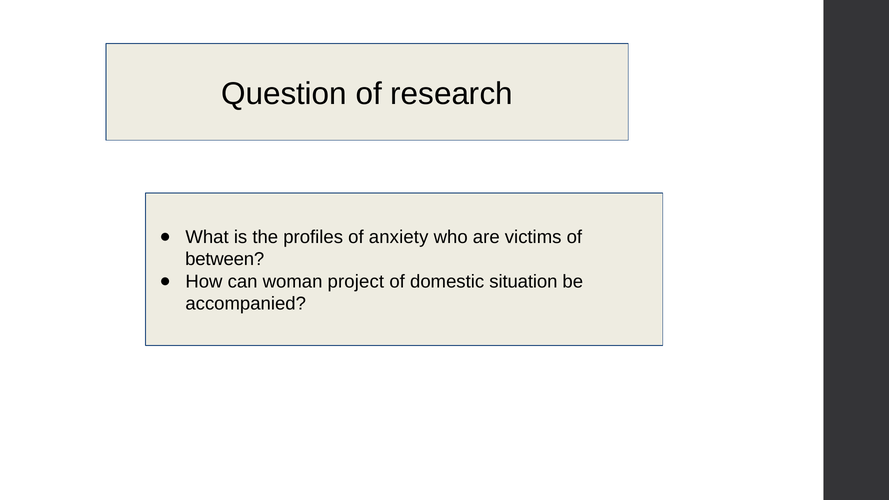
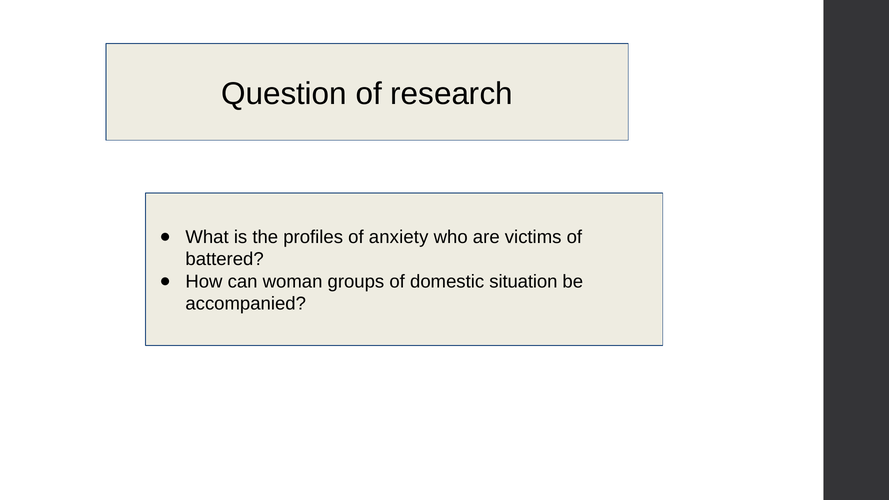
between: between -> battered
project: project -> groups
